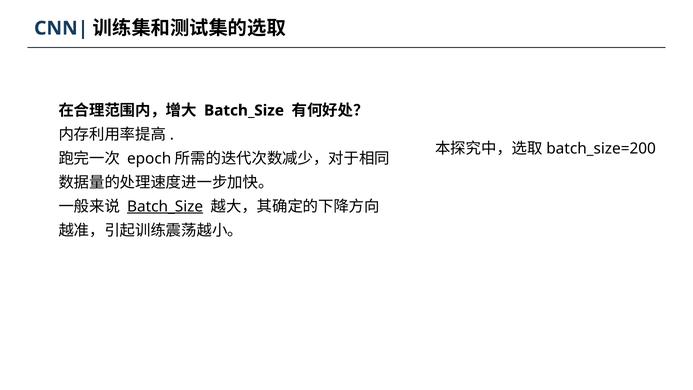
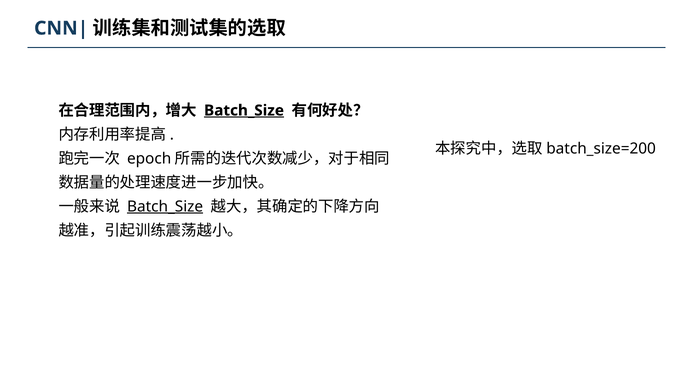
Batch_Size at (244, 110) underline: none -> present
